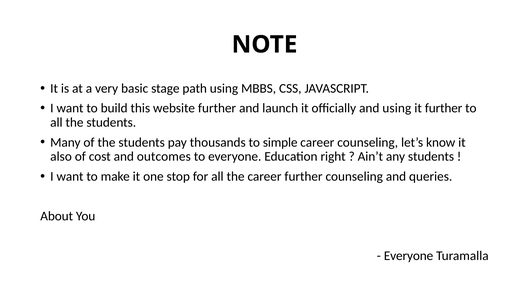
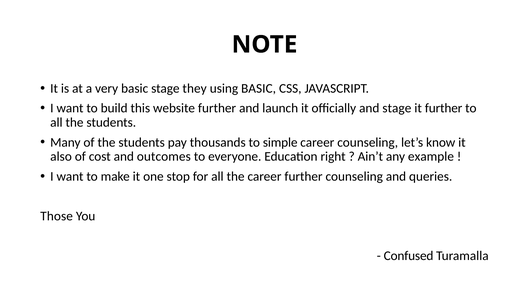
path: path -> they
using MBBS: MBBS -> BASIC
and using: using -> stage
any students: students -> example
About: About -> Those
Everyone at (409, 255): Everyone -> Confused
